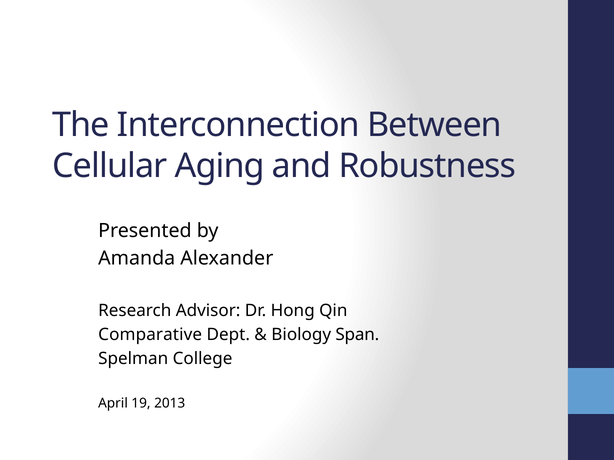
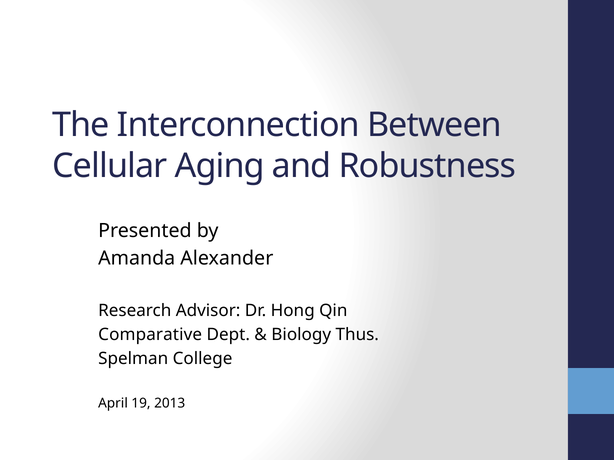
Span: Span -> Thus
